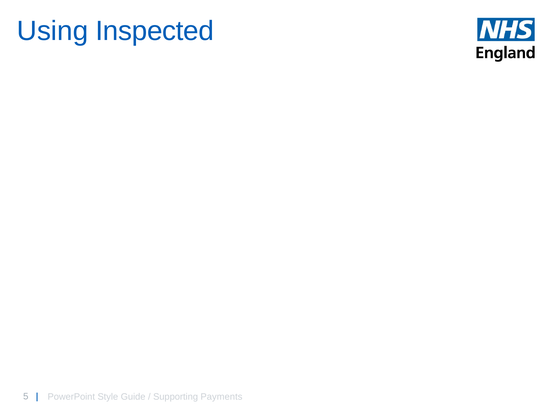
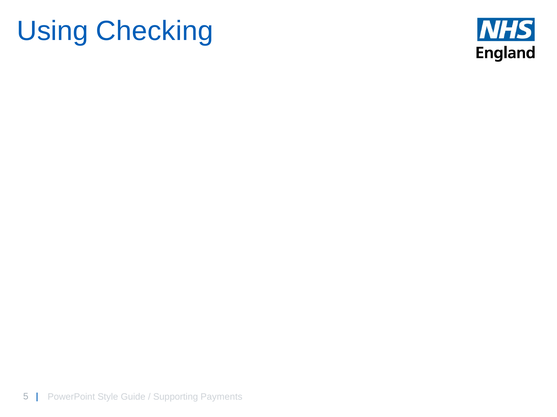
Inspected: Inspected -> Checking
